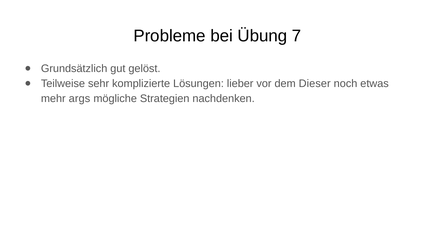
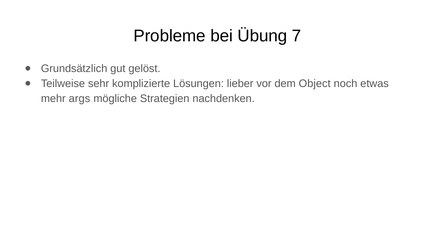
Dieser: Dieser -> Object
